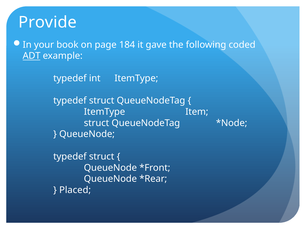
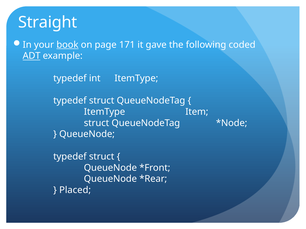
Provide: Provide -> Straight
book underline: none -> present
184: 184 -> 171
